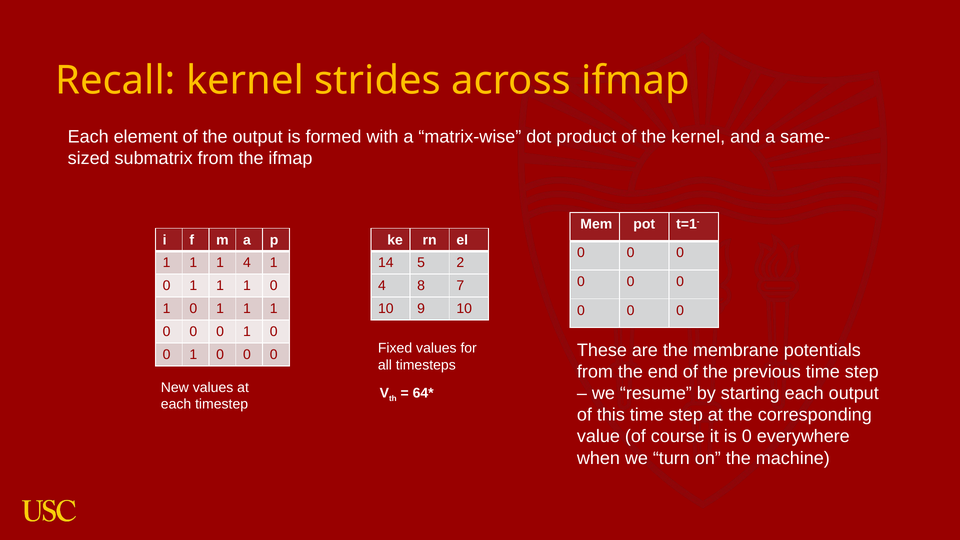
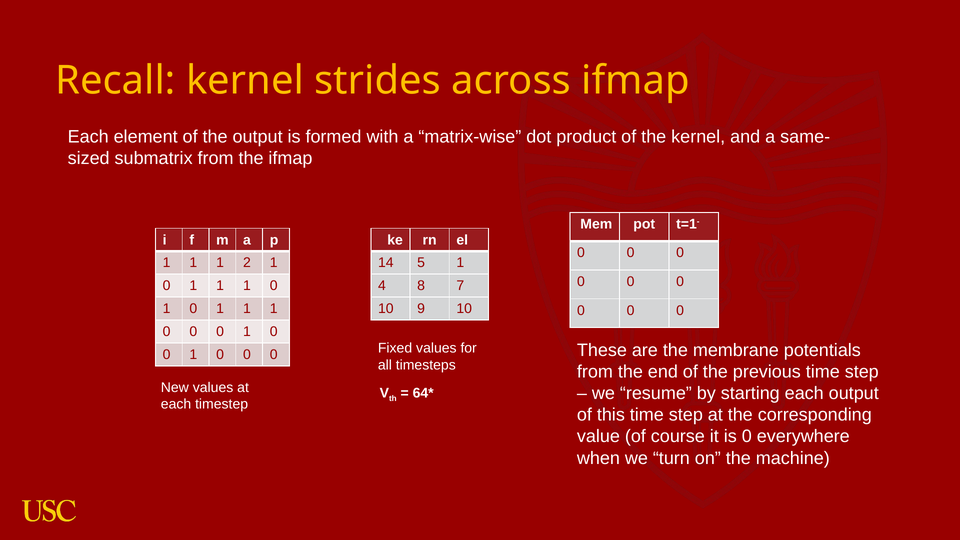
1 4: 4 -> 2
5 2: 2 -> 1
